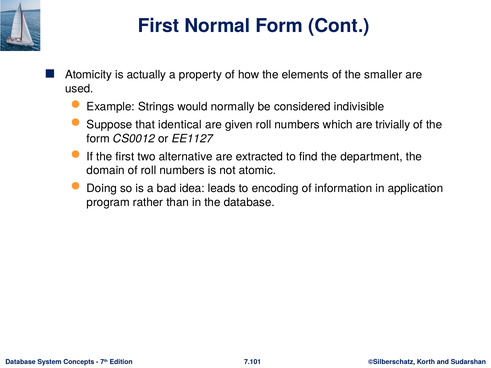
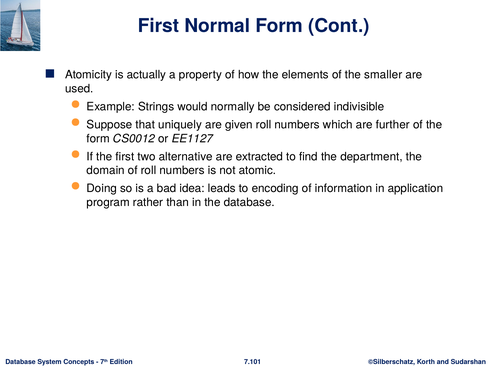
identical: identical -> uniquely
trivially: trivially -> further
